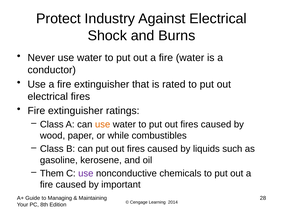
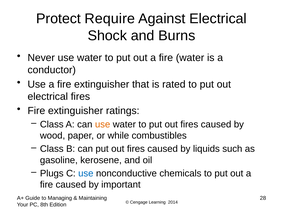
Industry: Industry -> Require
Them: Them -> Plugs
use at (86, 174) colour: purple -> blue
